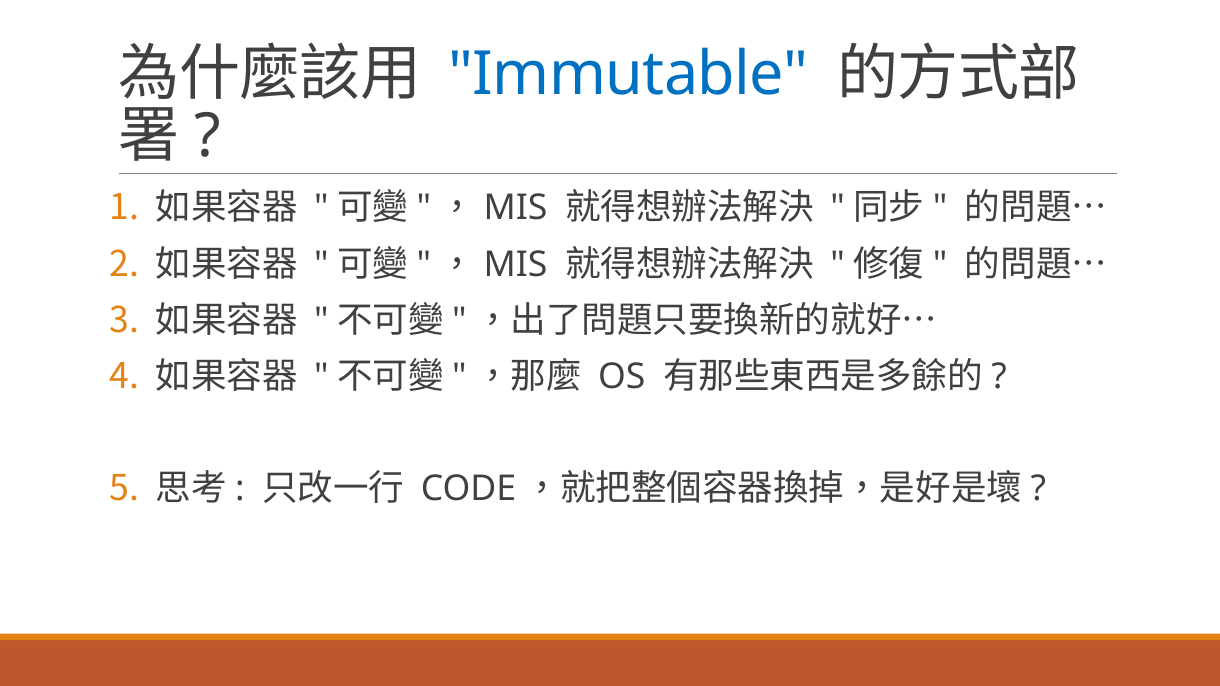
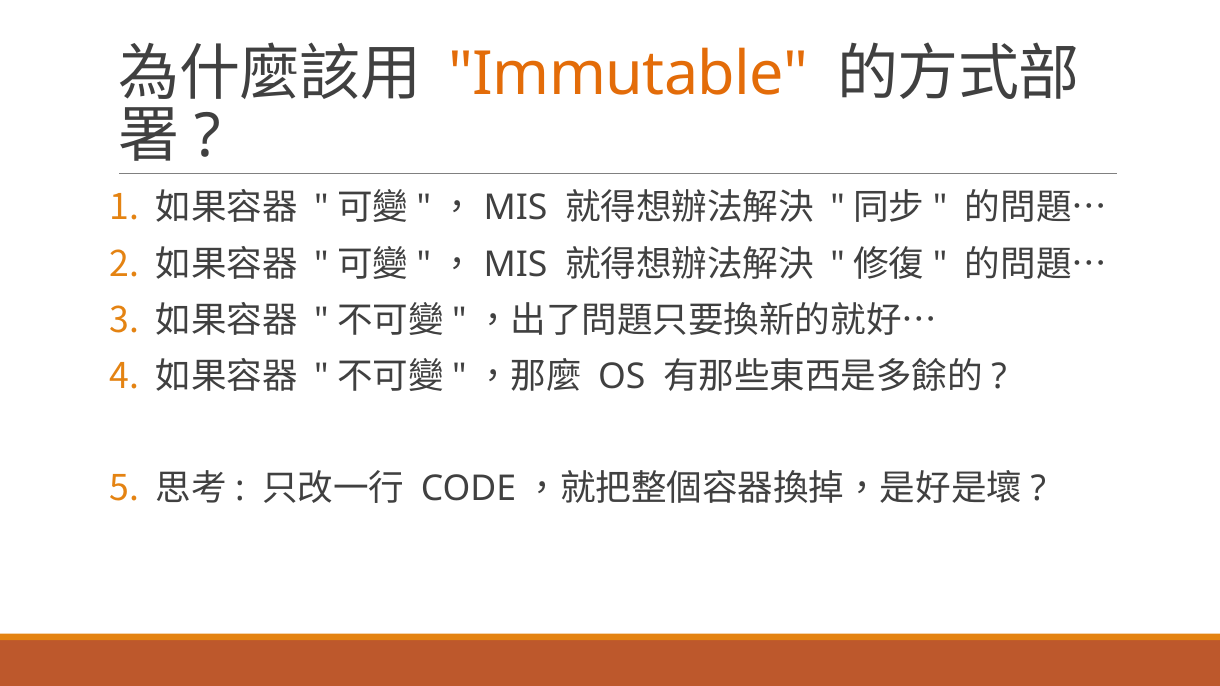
Immutable colour: blue -> orange
